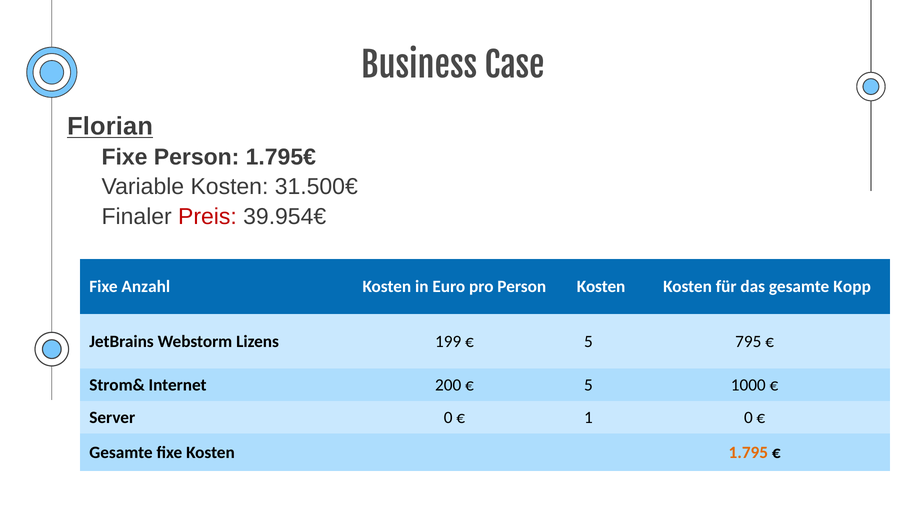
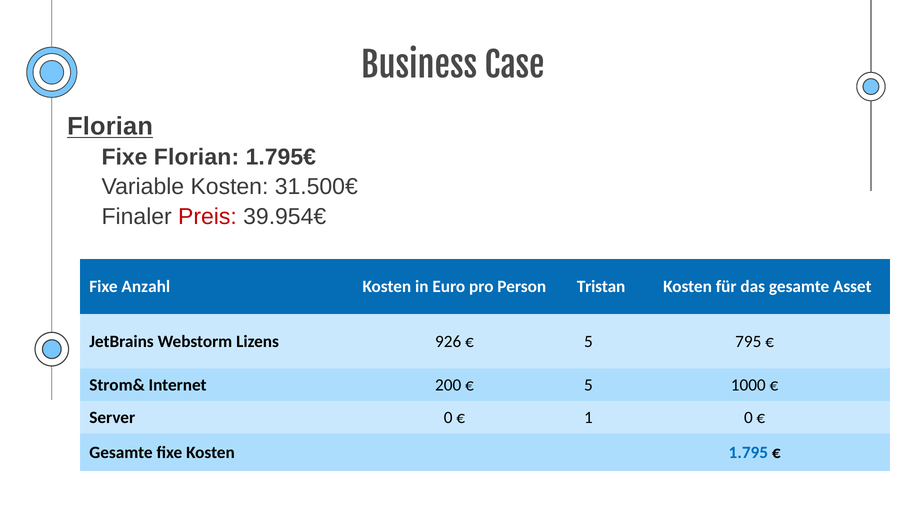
Fixe Person: Person -> Florian
Person Kosten: Kosten -> Tristan
Kopp: Kopp -> Asset
199: 199 -> 926
1.795 colour: orange -> blue
